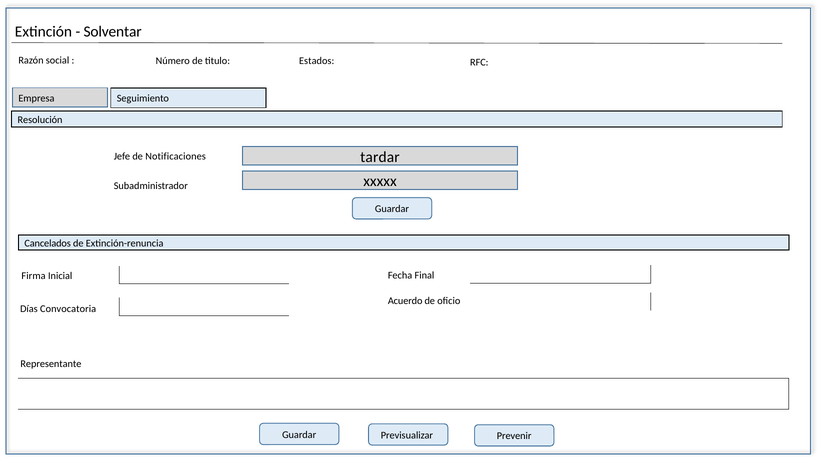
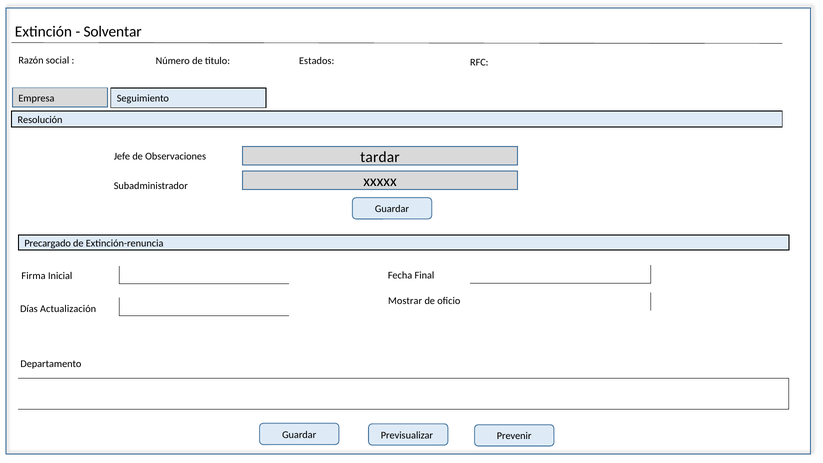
Notificaciones: Notificaciones -> Observaciones
Cancelados: Cancelados -> Precargado
Acuerdo: Acuerdo -> Mostrar
Convocatoria: Convocatoria -> Actualización
Representante: Representante -> Departamento
